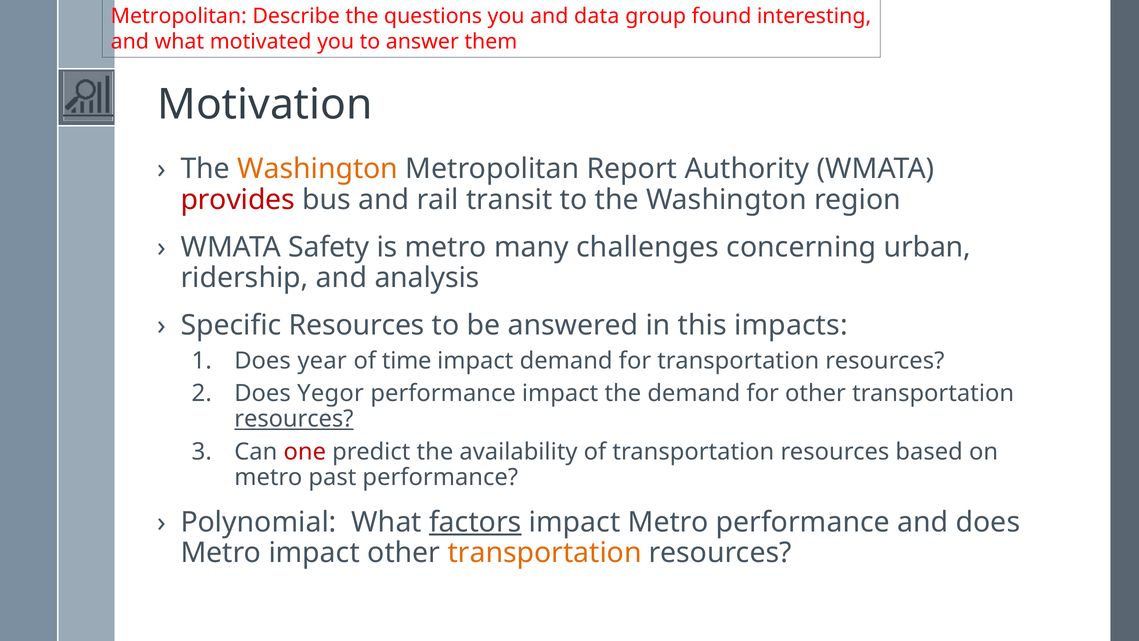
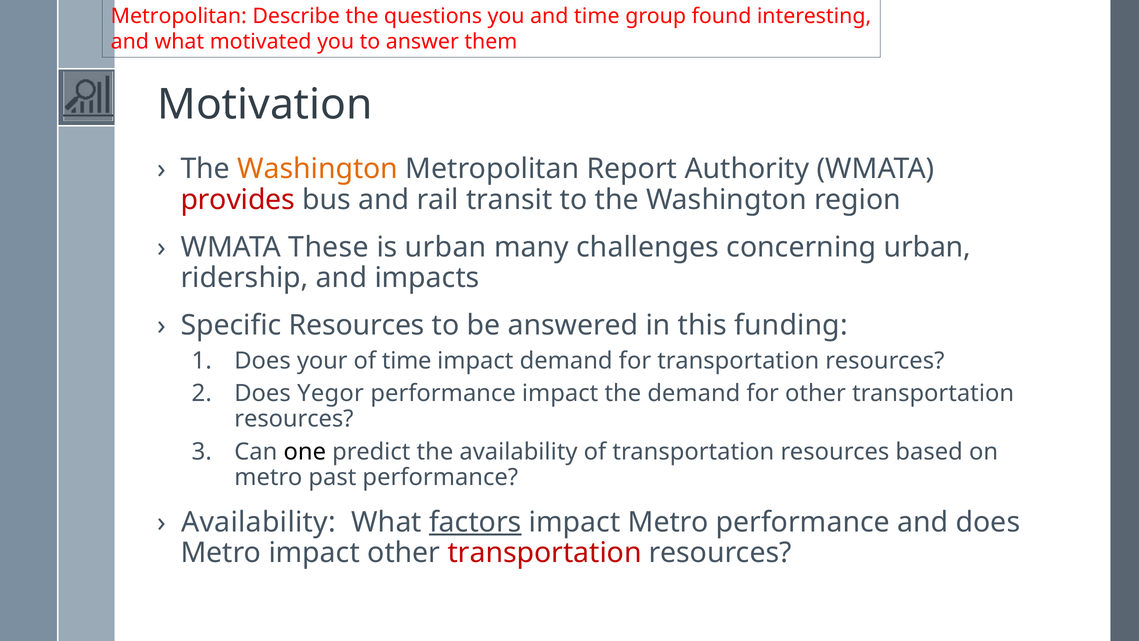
and data: data -> time
Safety: Safety -> These
is metro: metro -> urban
analysis: analysis -> impacts
impacts: impacts -> funding
year: year -> your
resources at (294, 419) underline: present -> none
one colour: red -> black
Polynomial at (259, 522): Polynomial -> Availability
transportation at (545, 553) colour: orange -> red
